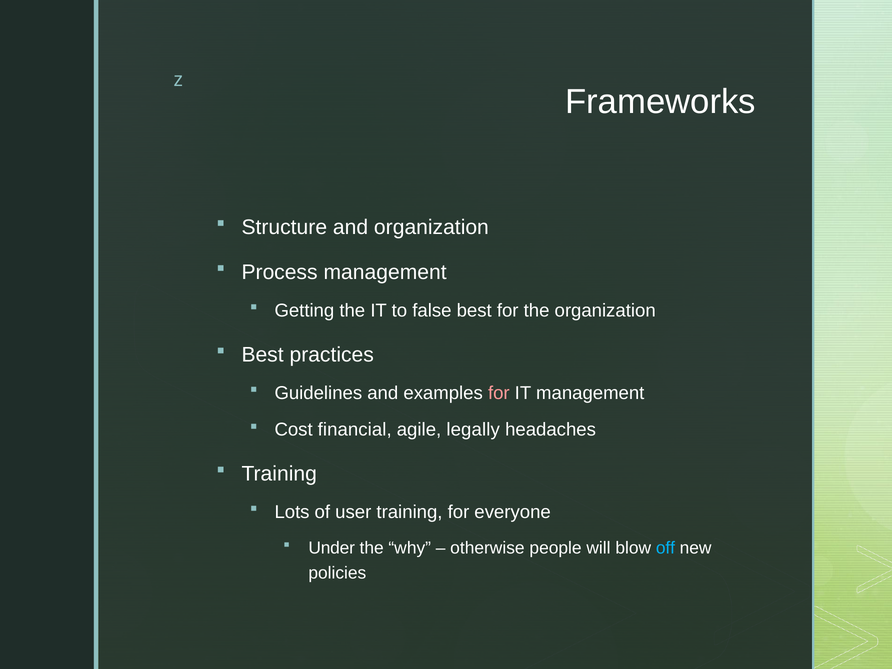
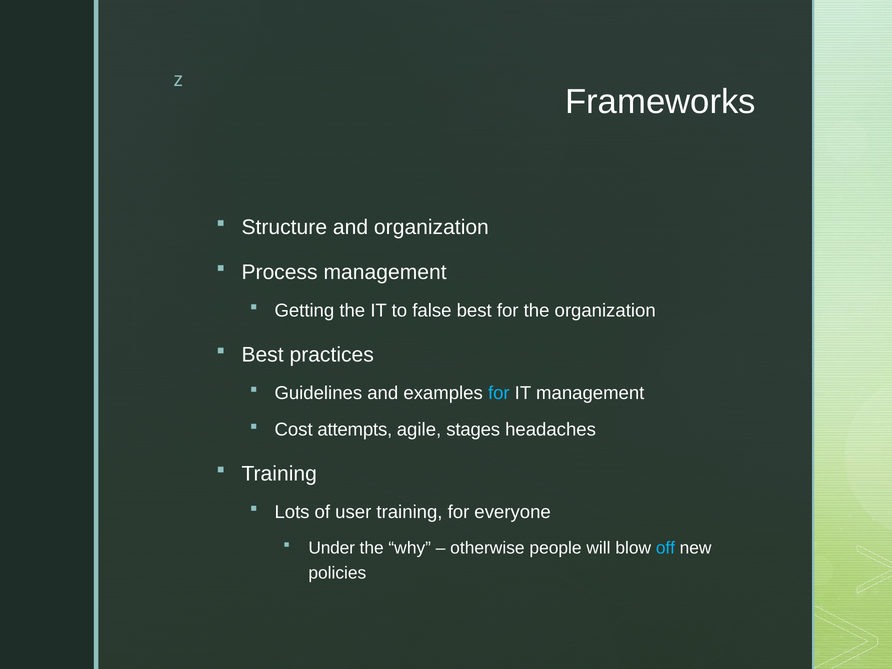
for at (499, 393) colour: pink -> light blue
financial: financial -> attempts
legally: legally -> stages
